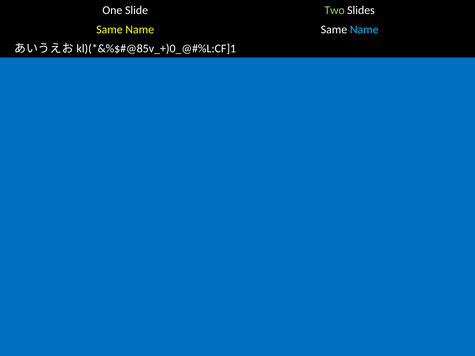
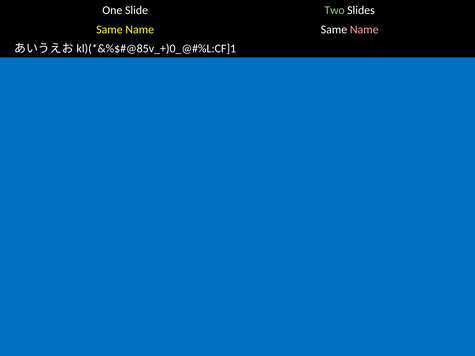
Name at (364, 29) colour: light blue -> pink
